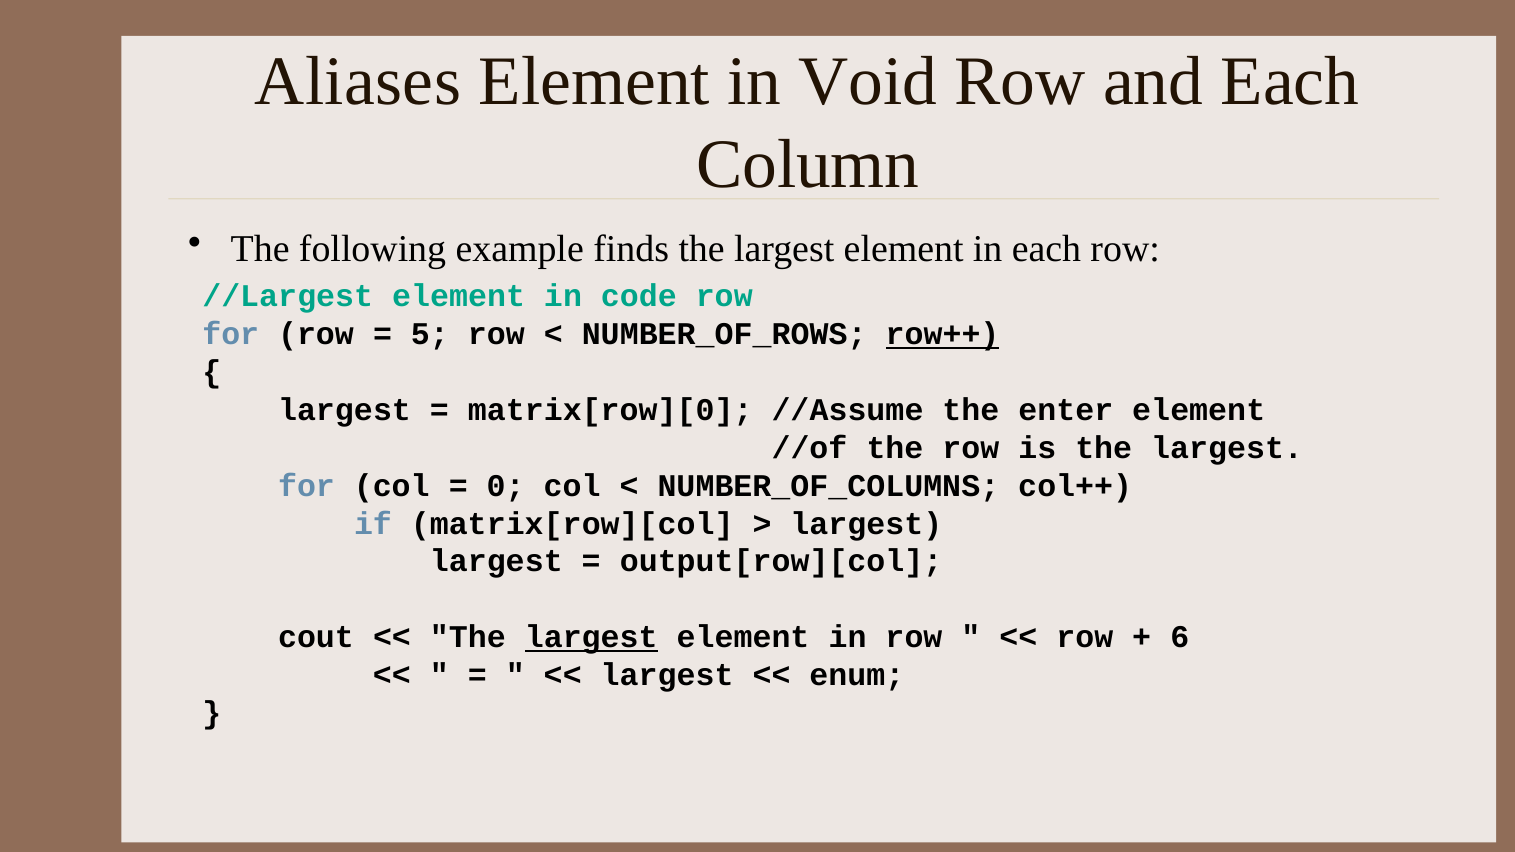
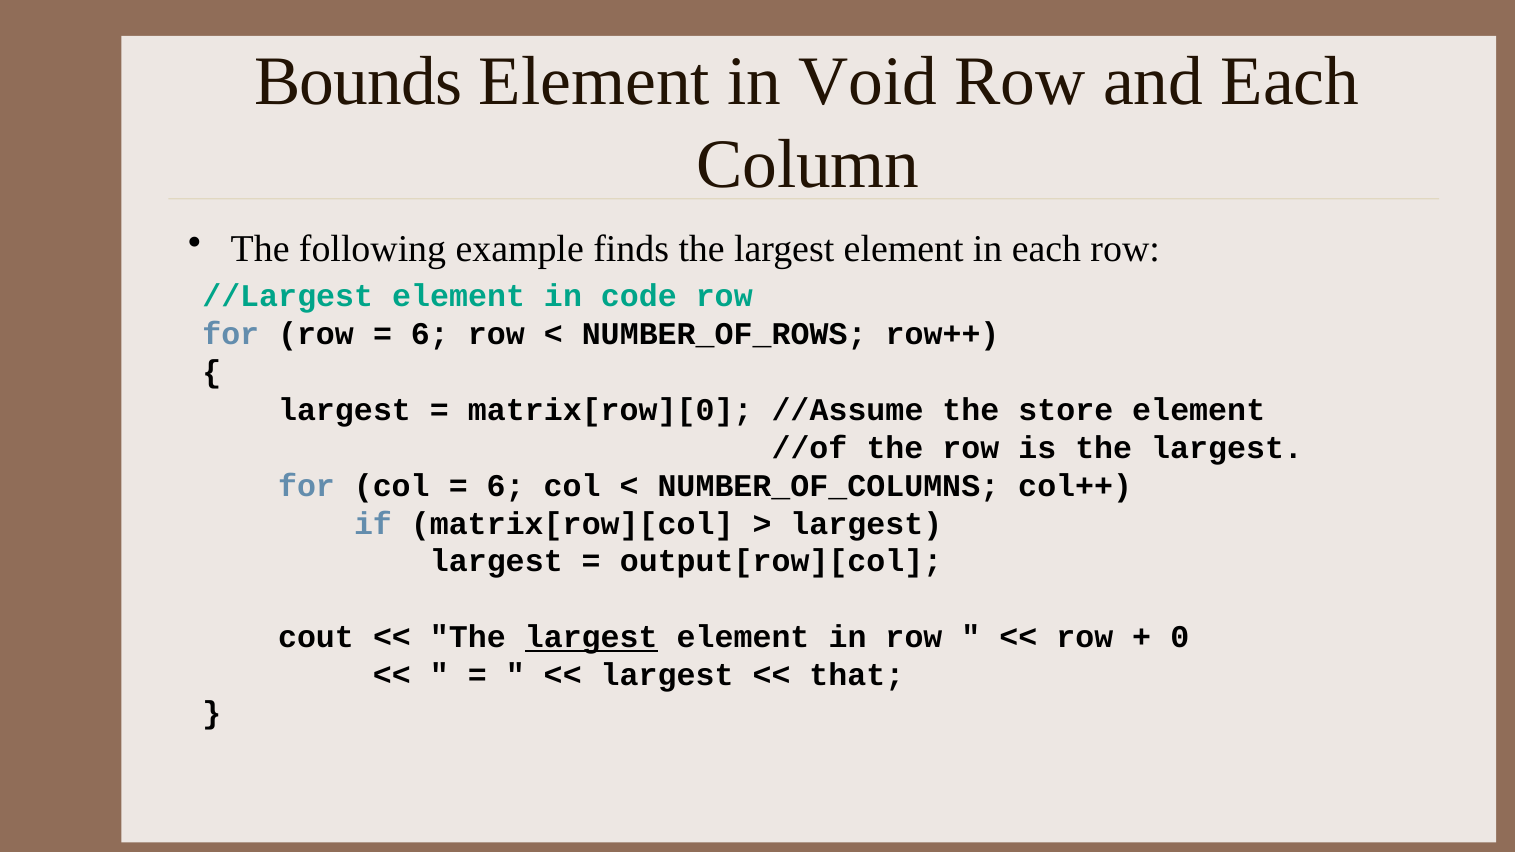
Aliases: Aliases -> Bounds
5 at (430, 334): 5 -> 6
row++ underline: present -> none
enter: enter -> store
0 at (506, 486): 0 -> 6
6: 6 -> 0
enum: enum -> that
